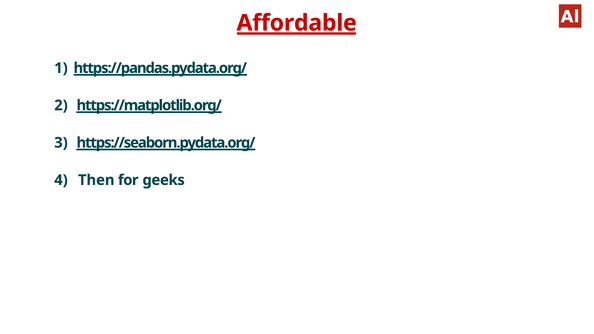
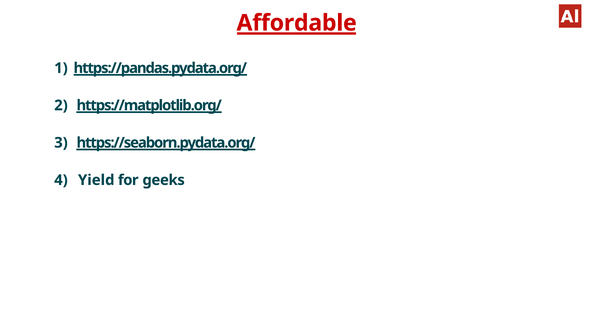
Then: Then -> Yield
